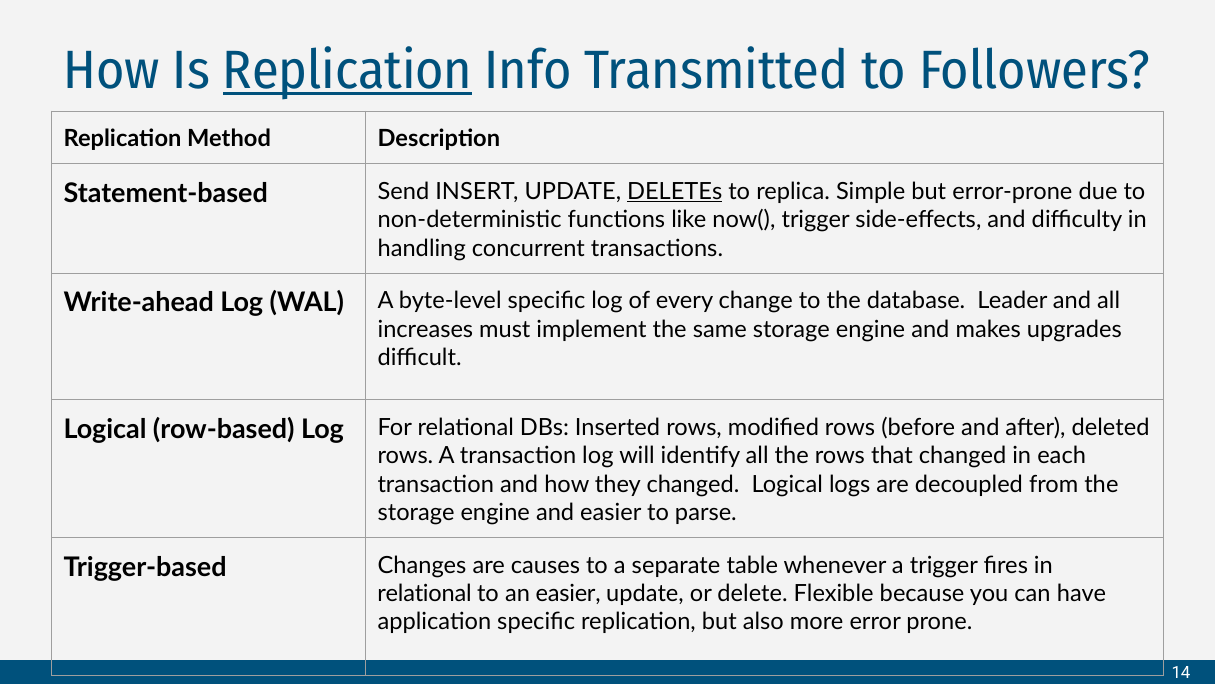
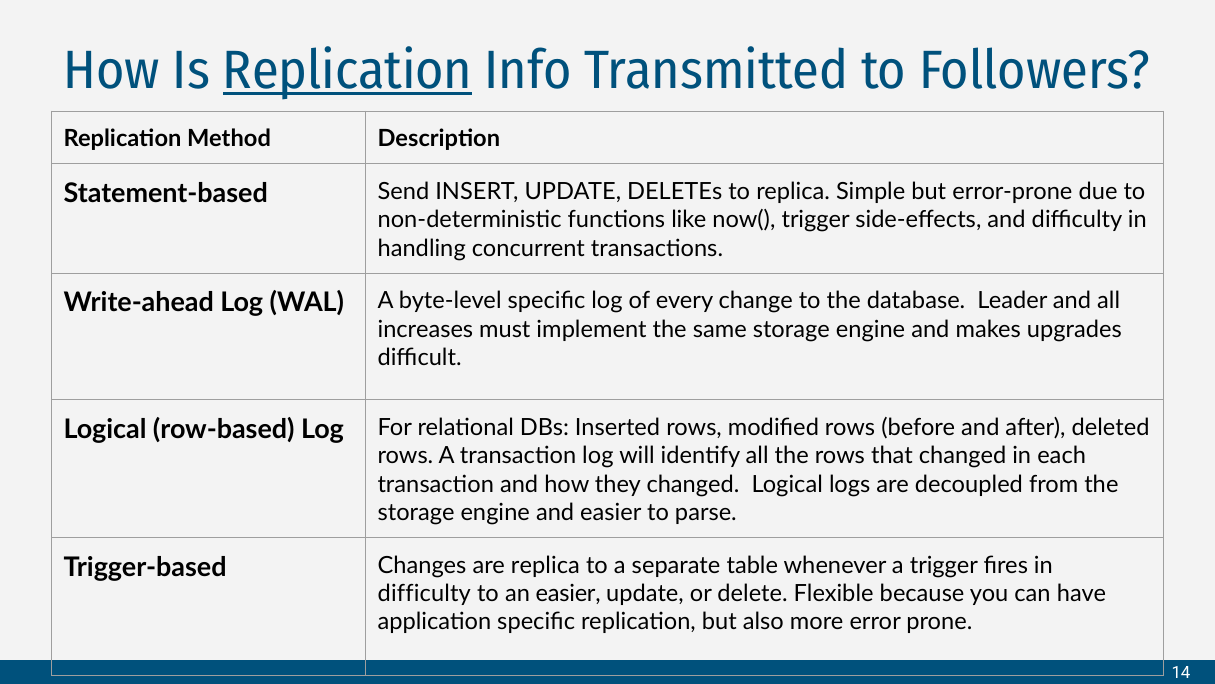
DELETEs underline: present -> none
are causes: causes -> replica
relational at (424, 593): relational -> difficulty
